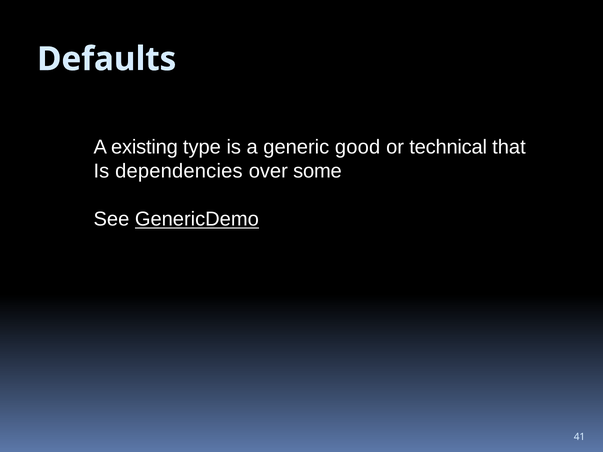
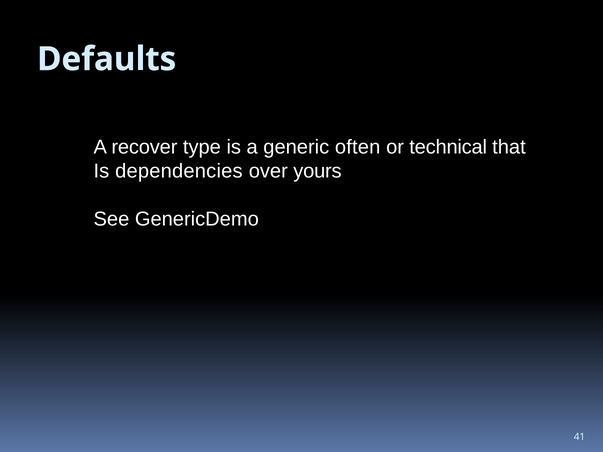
existing: existing -> recover
good: good -> often
some: some -> yours
GenericDemo underline: present -> none
